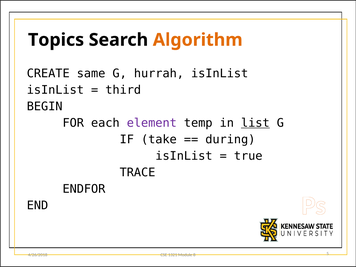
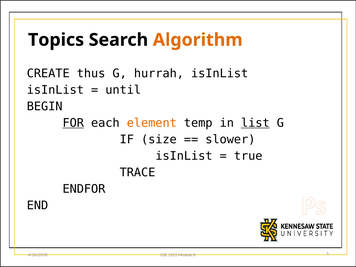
same: same -> thus
third: third -> until
FOR underline: none -> present
element colour: purple -> orange
take: take -> size
during: during -> slower
